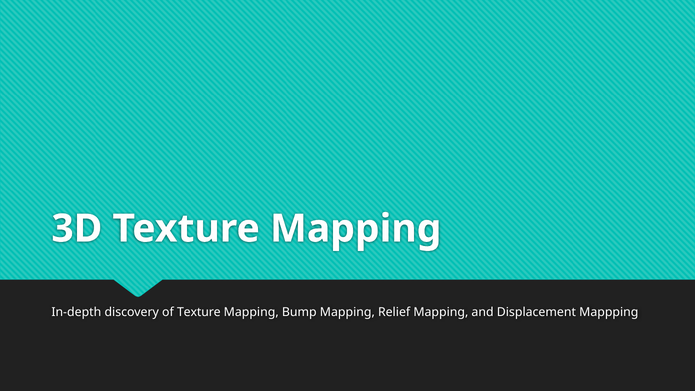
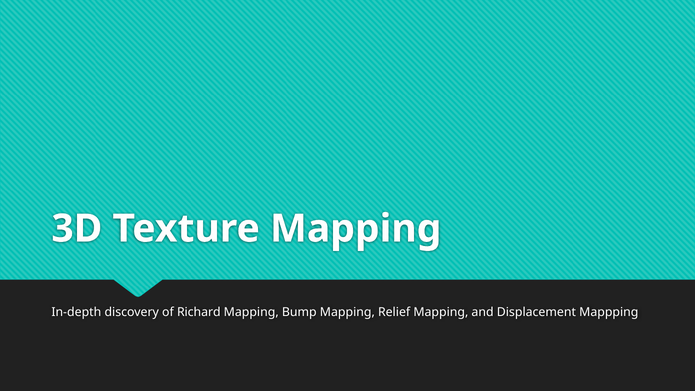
of Texture: Texture -> Richard
